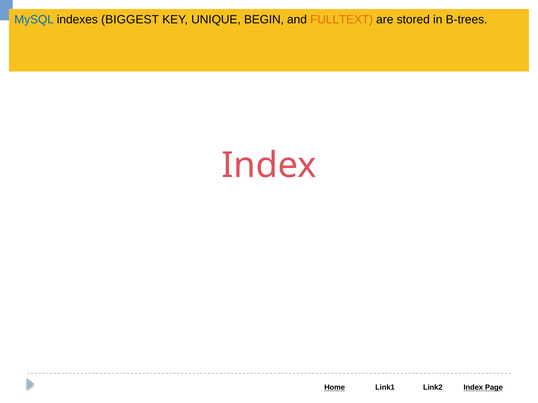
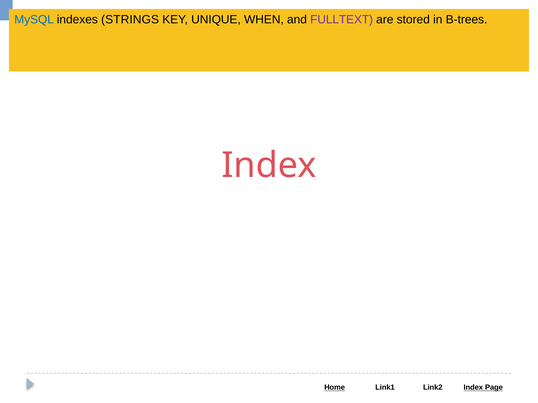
BIGGEST: BIGGEST -> STRINGS
BEGIN: BEGIN -> WHEN
FULLTEXT colour: orange -> purple
